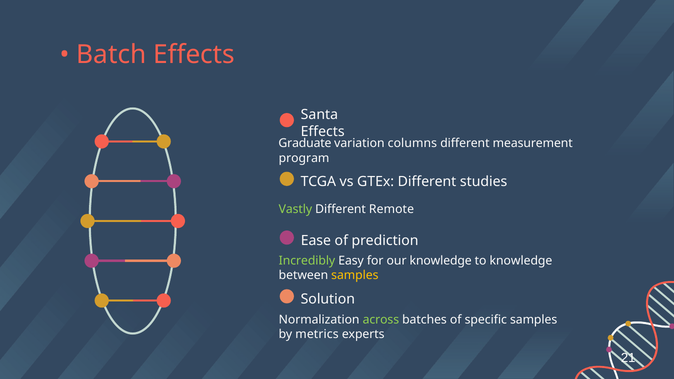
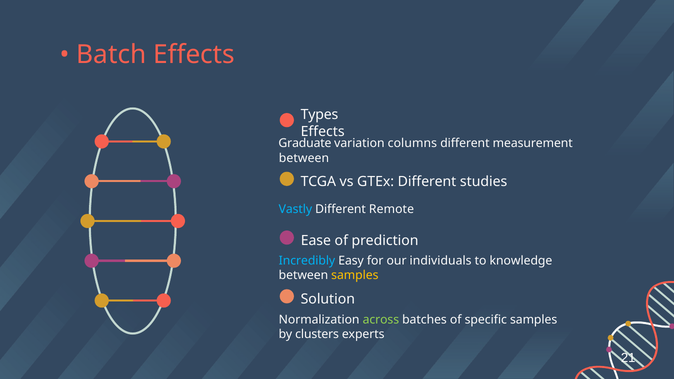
Santa: Santa -> Types
program at (304, 158): program -> between
Vastly colour: light green -> light blue
Incredibly colour: light green -> light blue
our knowledge: knowledge -> individuals
metrics: metrics -> clusters
